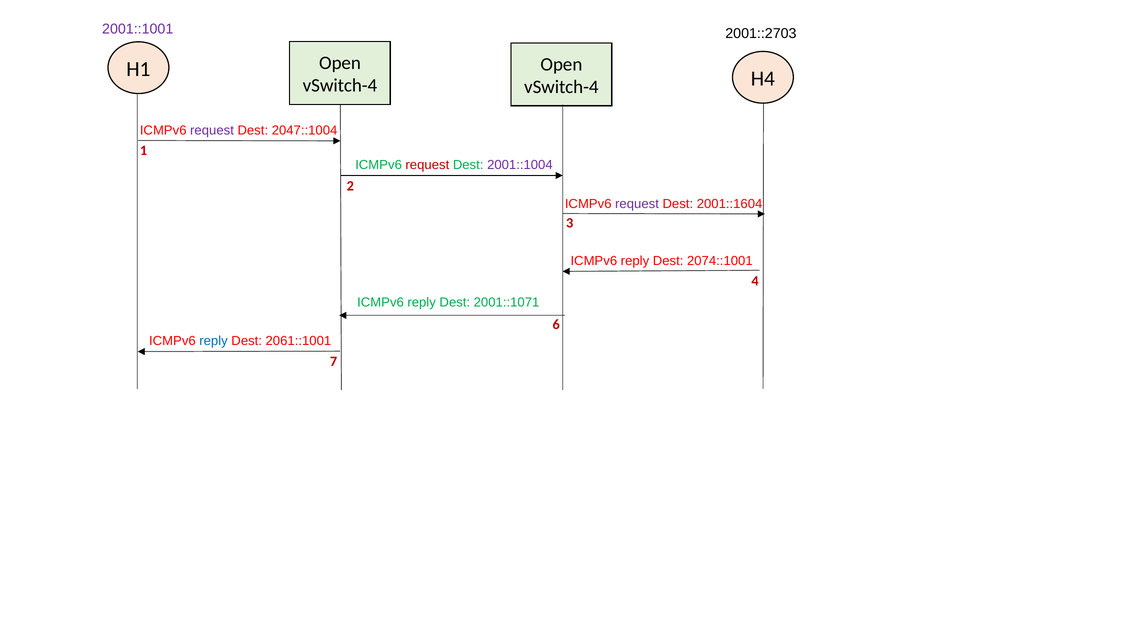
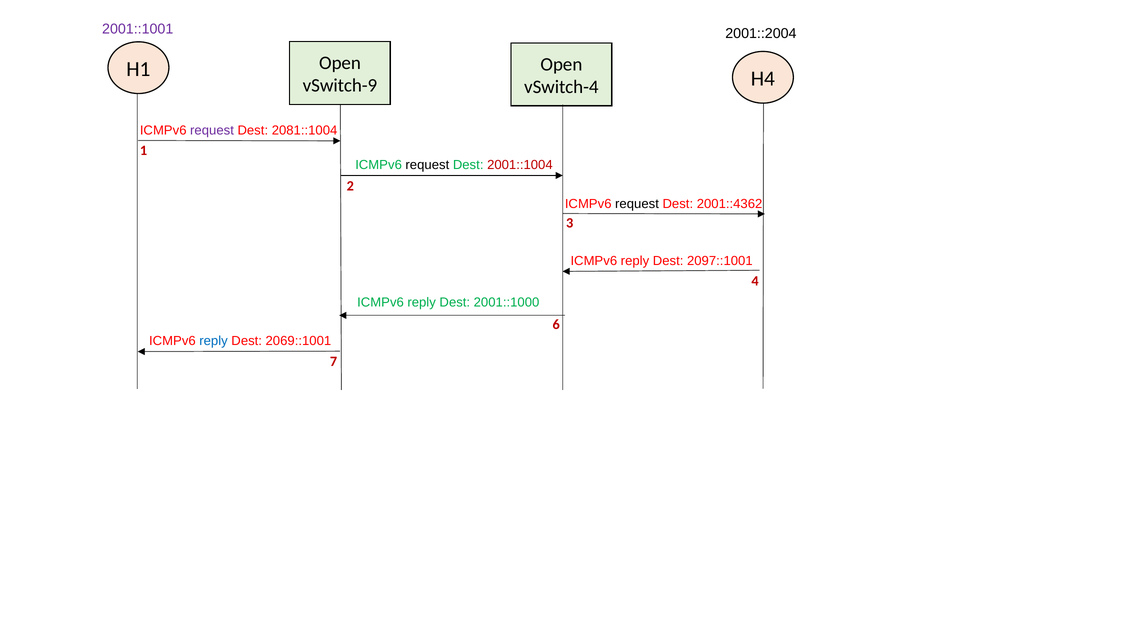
2001::2703: 2001::2703 -> 2001::2004
vSwitch-4 at (340, 86): vSwitch-4 -> vSwitch-9
2047::1004: 2047::1004 -> 2081::1004
request at (427, 165) colour: red -> black
2001::1004 colour: purple -> red
request at (637, 204) colour: purple -> black
2001::1604: 2001::1604 -> 2001::4362
2074::1001: 2074::1001 -> 2097::1001
2001::1071: 2001::1071 -> 2001::1000
2061::1001: 2061::1001 -> 2069::1001
